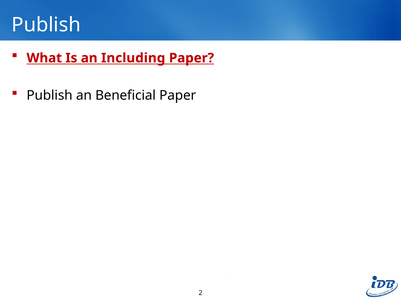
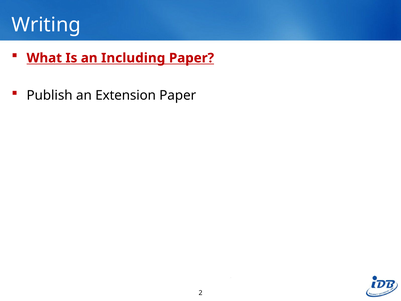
Publish at (46, 25): Publish -> Writing
Beneficial: Beneficial -> Extension
